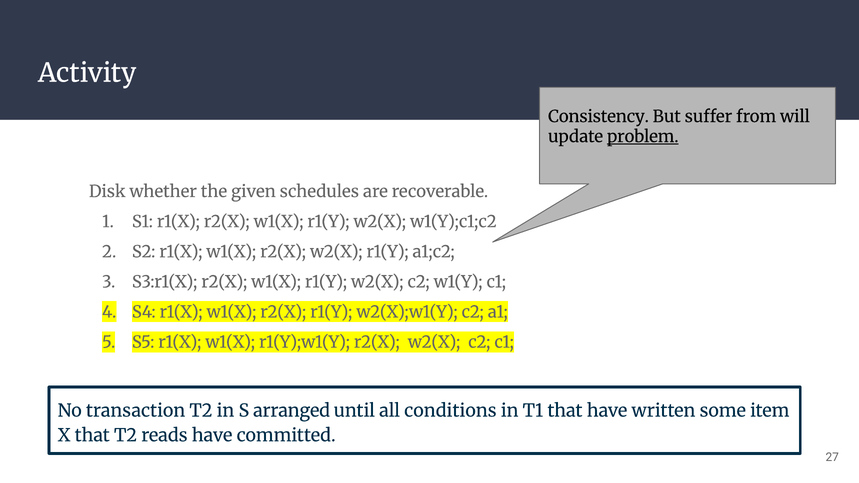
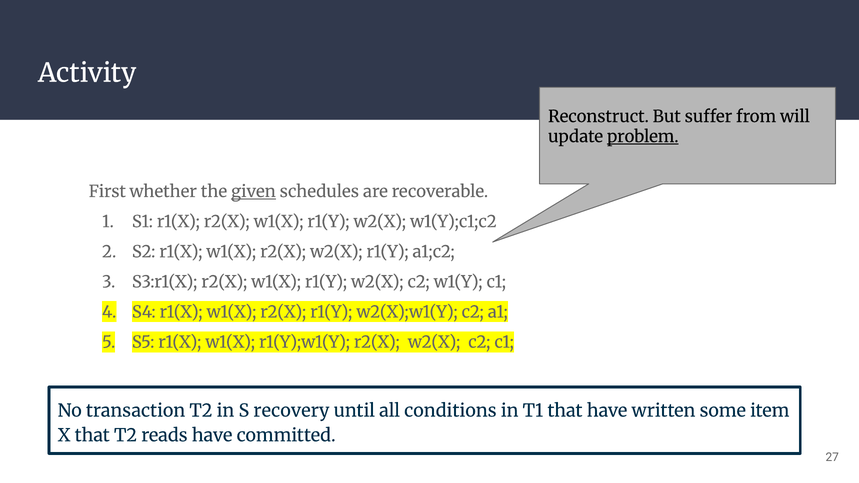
Consistency: Consistency -> Reconstruct
Disk: Disk -> First
given underline: none -> present
arranged: arranged -> recovery
